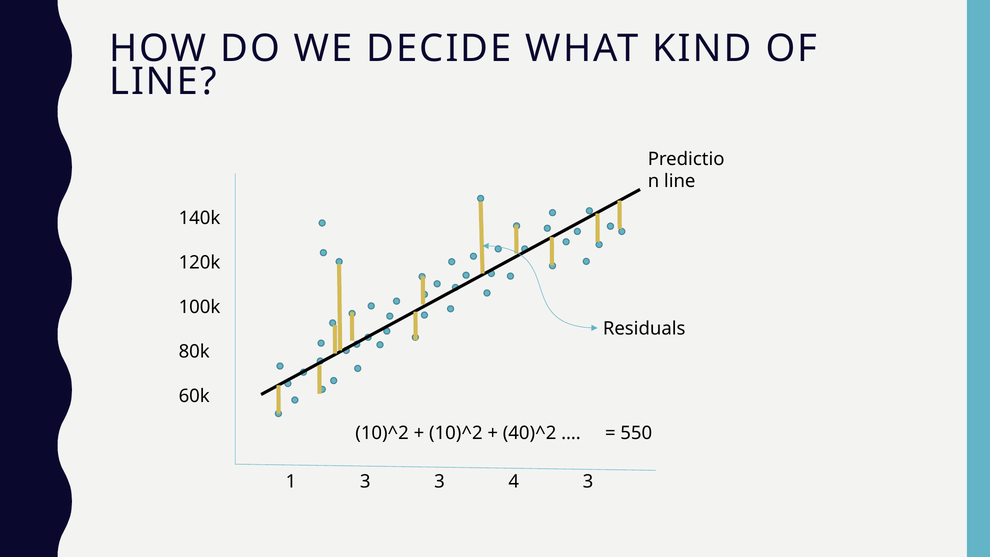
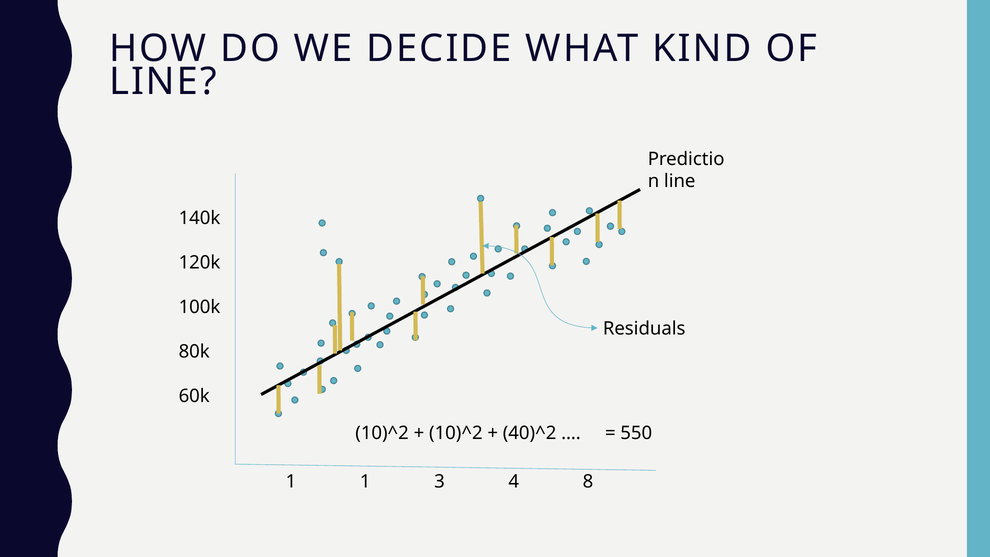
1 3: 3 -> 1
4 3: 3 -> 8
